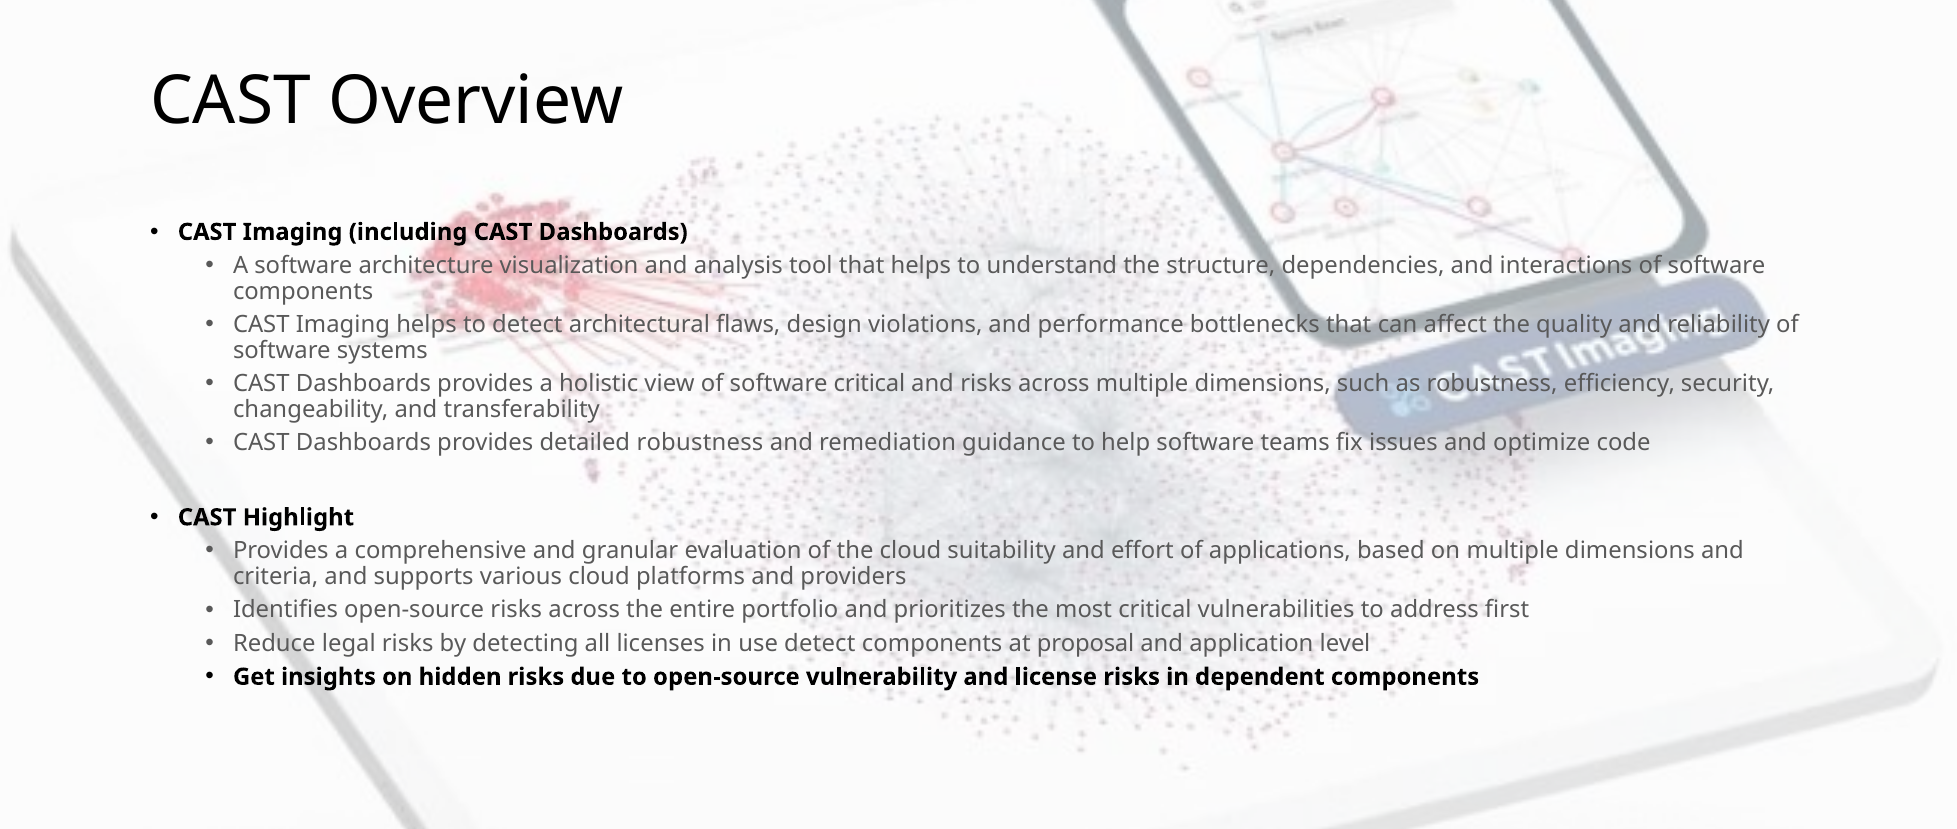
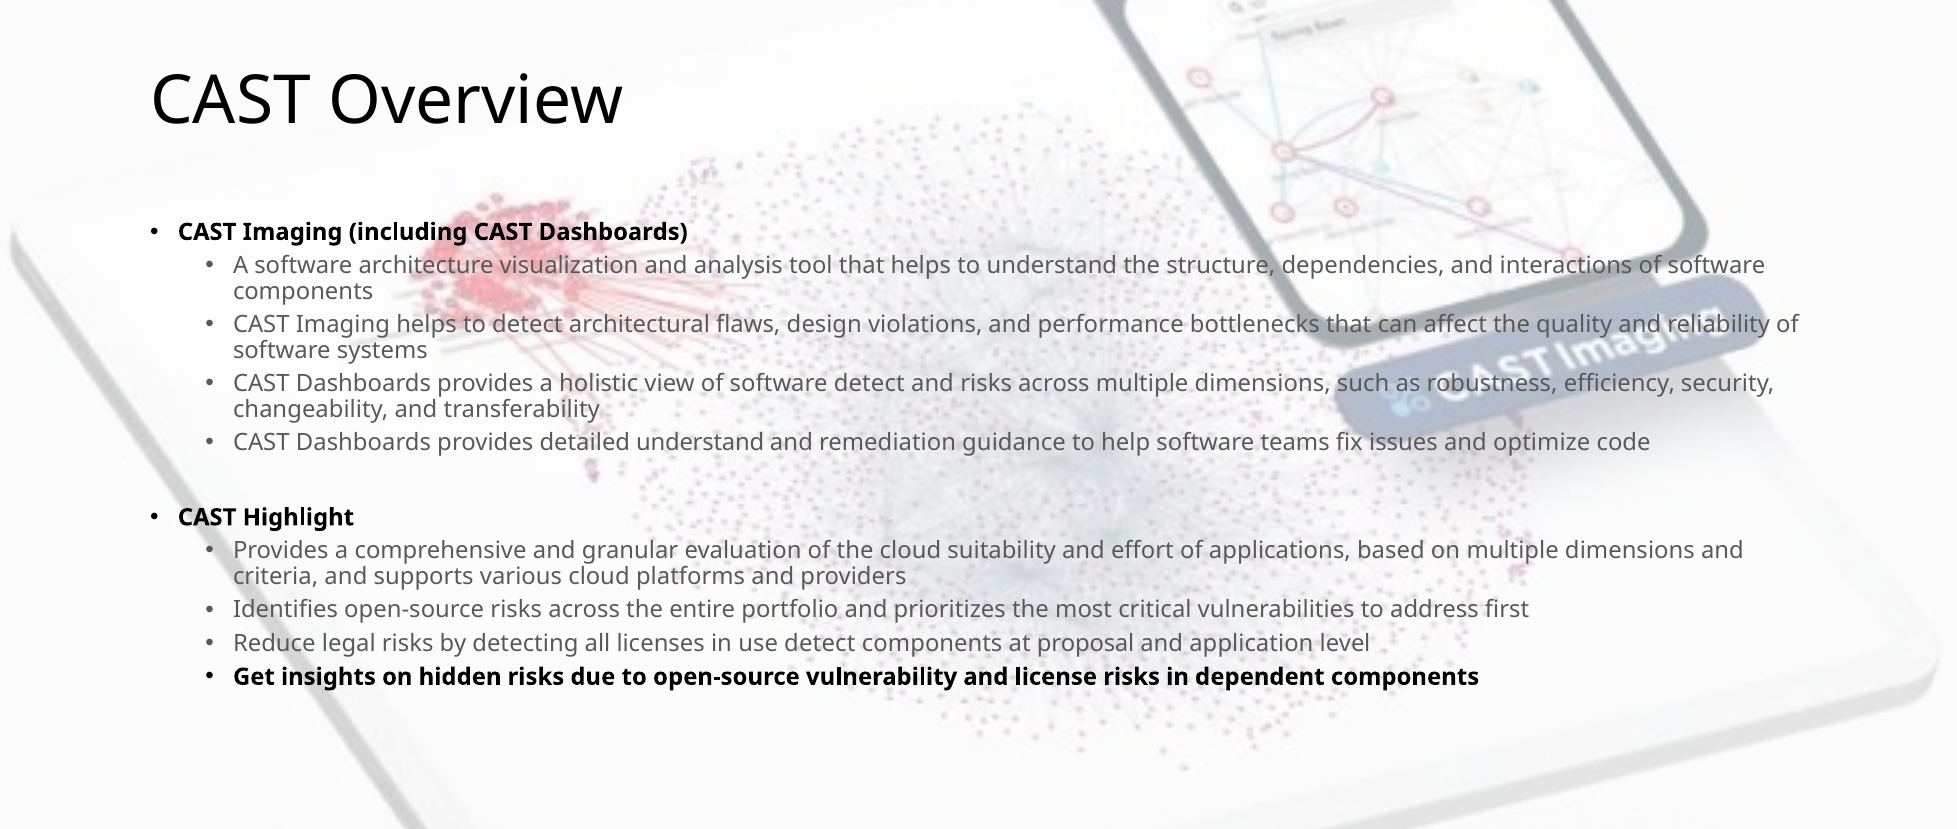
software critical: critical -> detect
detailed robustness: robustness -> understand
